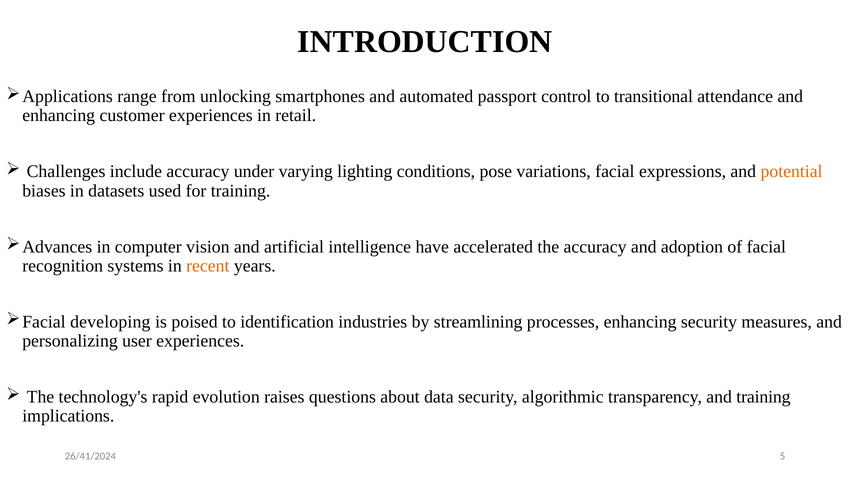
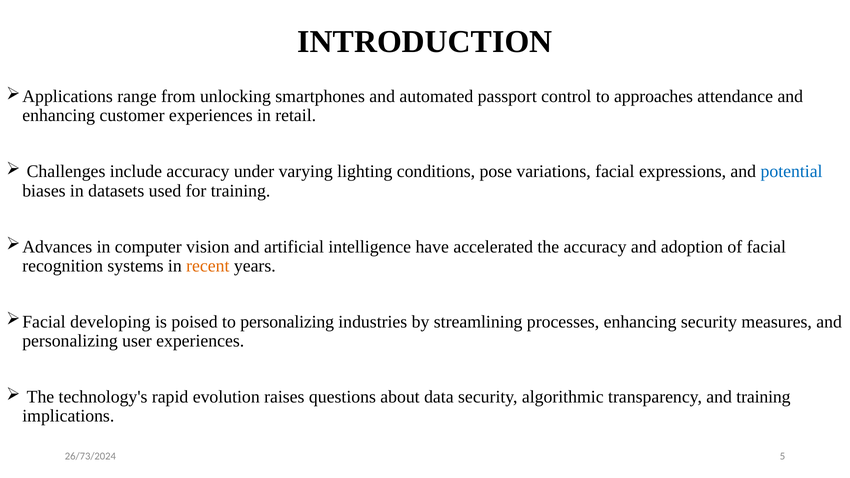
transitional: transitional -> approaches
potential colour: orange -> blue
to identification: identification -> personalizing
26/41/2024: 26/41/2024 -> 26/73/2024
